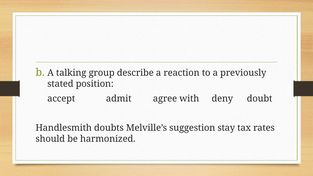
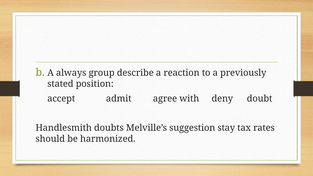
talking: talking -> always
